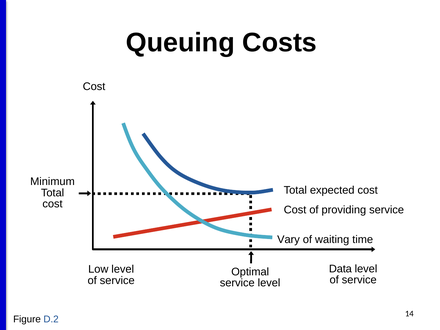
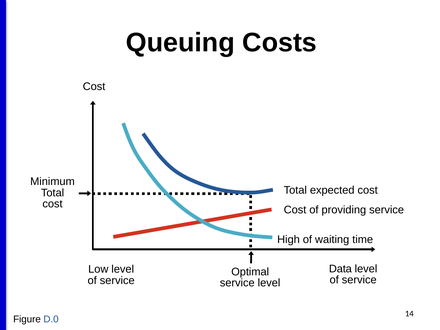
Vary: Vary -> High
D.2: D.2 -> D.0
